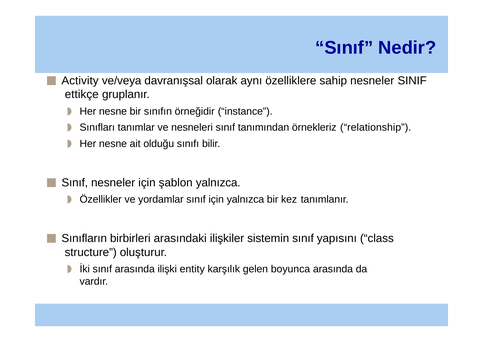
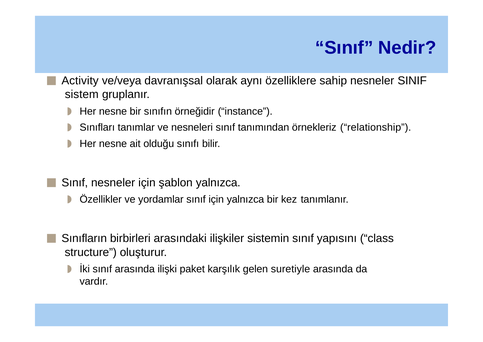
ettikçe: ettikçe -> sistem
entity: entity -> paket
boyunca: boyunca -> suretiyle
